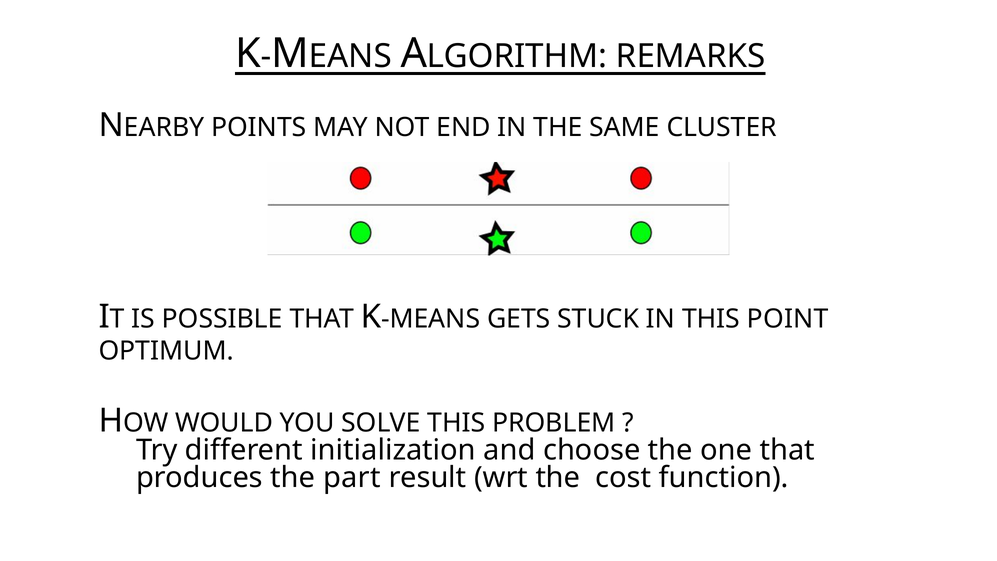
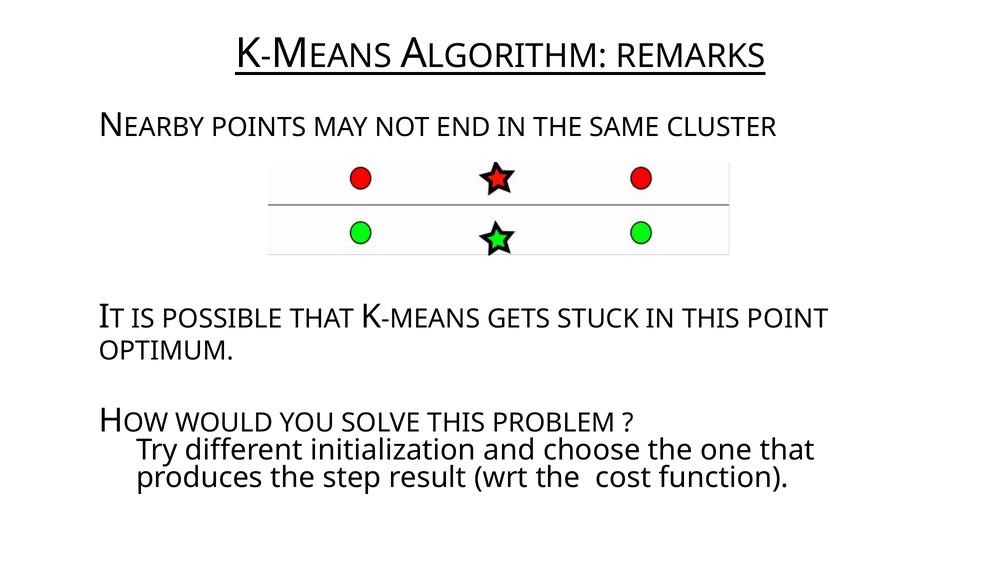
part: part -> step
